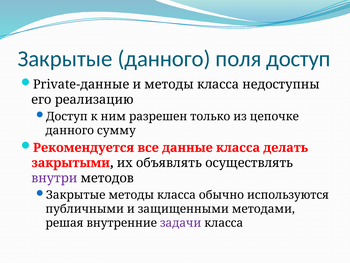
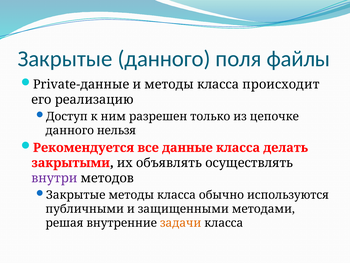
поля доступ: доступ -> файлы
недоступны: недоступны -> происходит
сумму: сумму -> нельзя
задачи colour: purple -> orange
